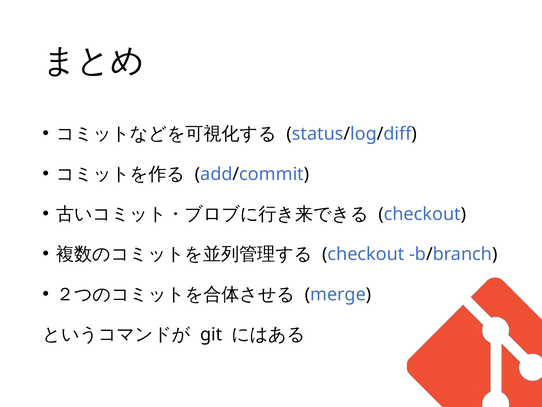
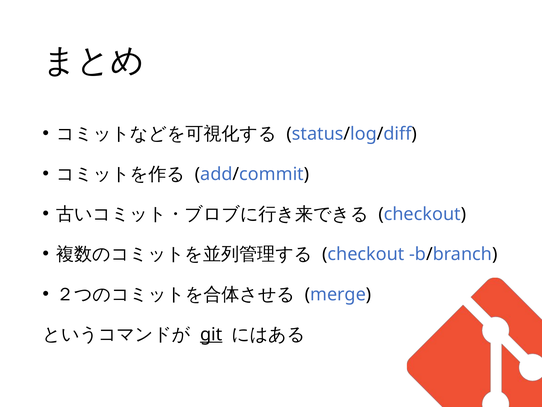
git underline: none -> present
